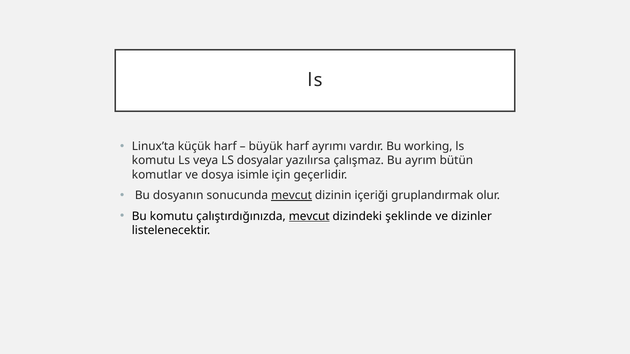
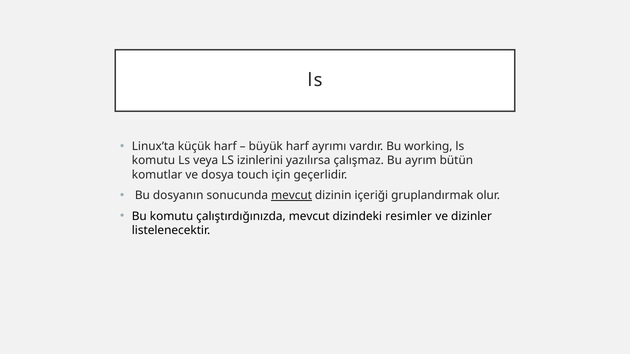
dosyalar: dosyalar -> izinlerini
isimle: isimle -> touch
mevcut at (309, 216) underline: present -> none
şeklinde: şeklinde -> resimler
